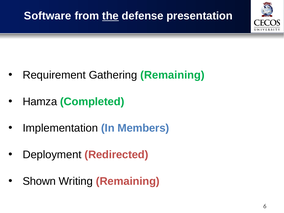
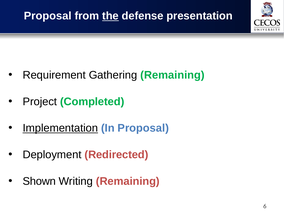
Software at (48, 16): Software -> Proposal
Hamza: Hamza -> Project
Implementation underline: none -> present
In Members: Members -> Proposal
